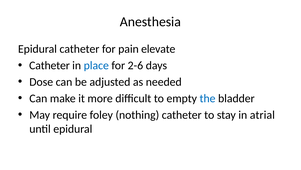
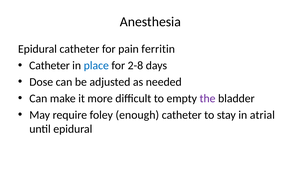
elevate: elevate -> ferritin
2-6: 2-6 -> 2-8
the colour: blue -> purple
nothing: nothing -> enough
